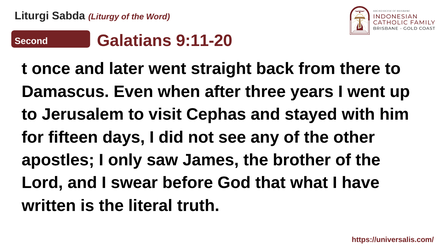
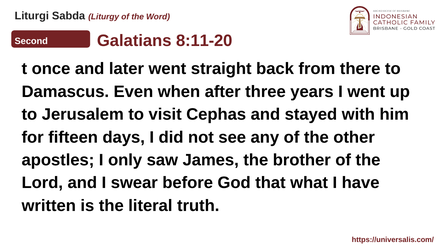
9:11-20: 9:11-20 -> 8:11-20
